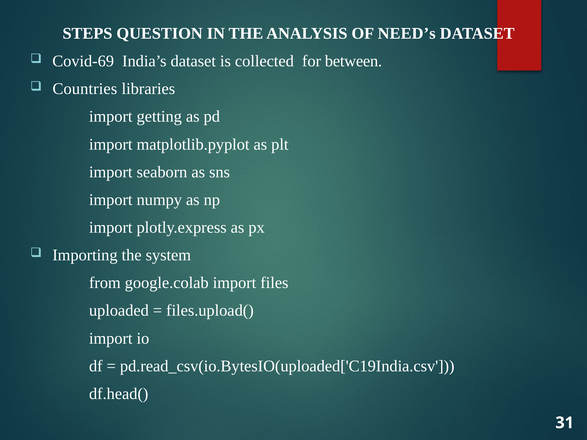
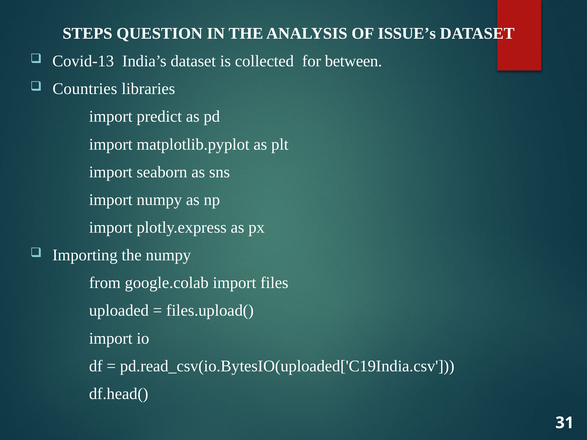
NEED’s: NEED’s -> ISSUE’s
Covid-69: Covid-69 -> Covid-13
getting: getting -> predict
the system: system -> numpy
